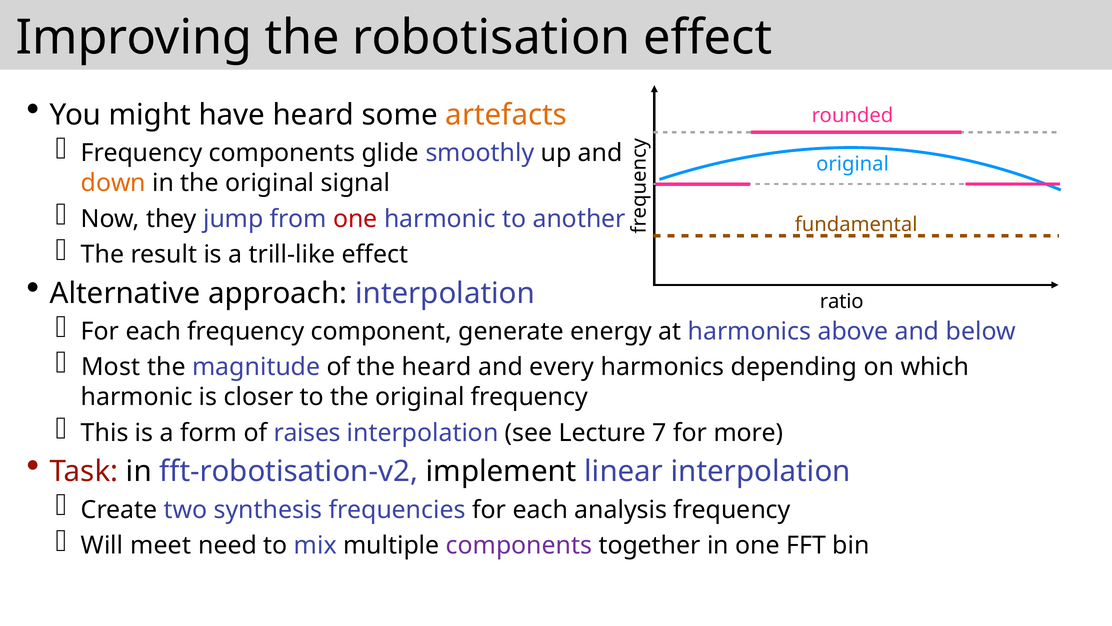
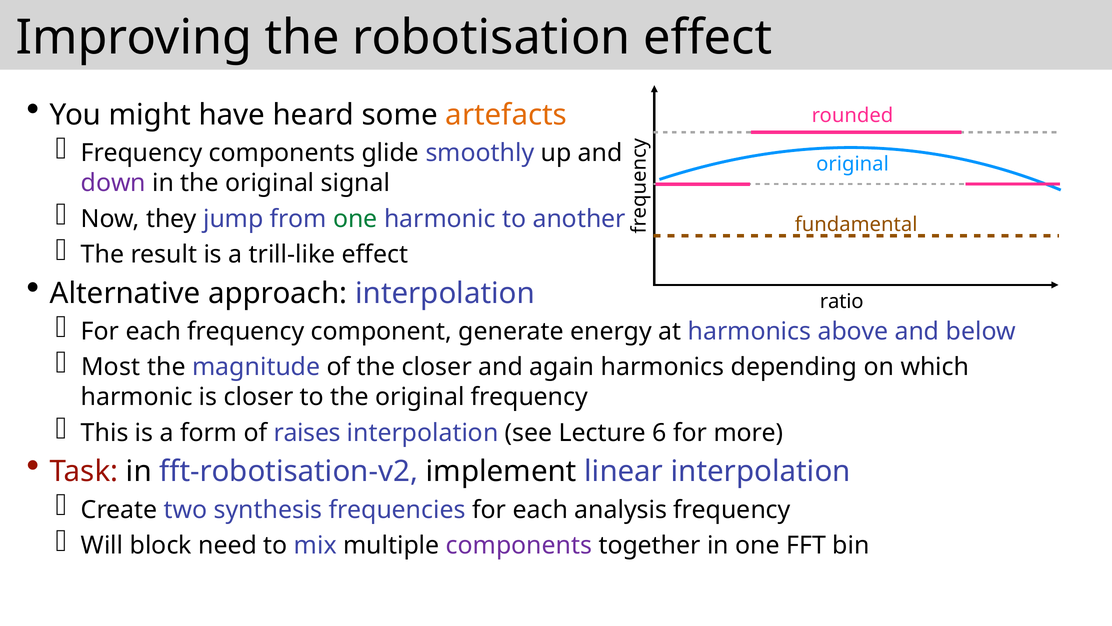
down colour: orange -> purple
one at (355, 219) colour: red -> green
the heard: heard -> closer
every: every -> again
7: 7 -> 6
meet: meet -> block
